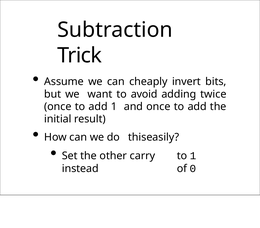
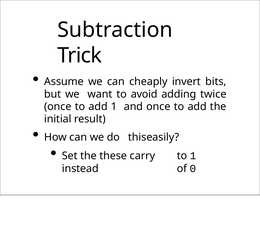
other: other -> these
